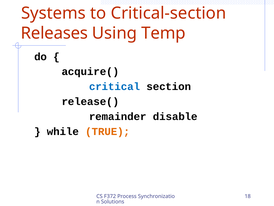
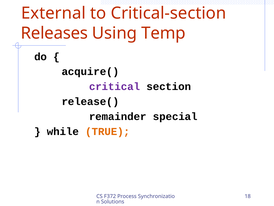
Systems: Systems -> External
critical colour: blue -> purple
disable: disable -> special
